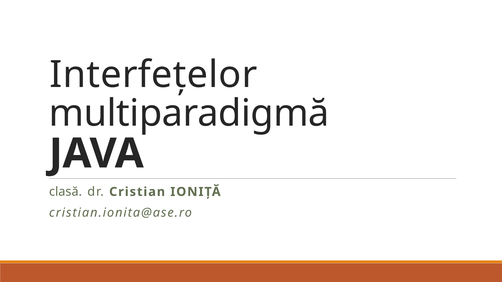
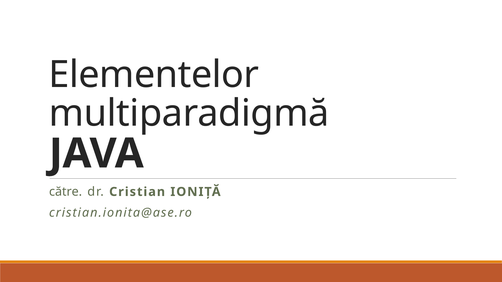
Interfețelor: Interfețelor -> Elementelor
clasă: clasă -> către
